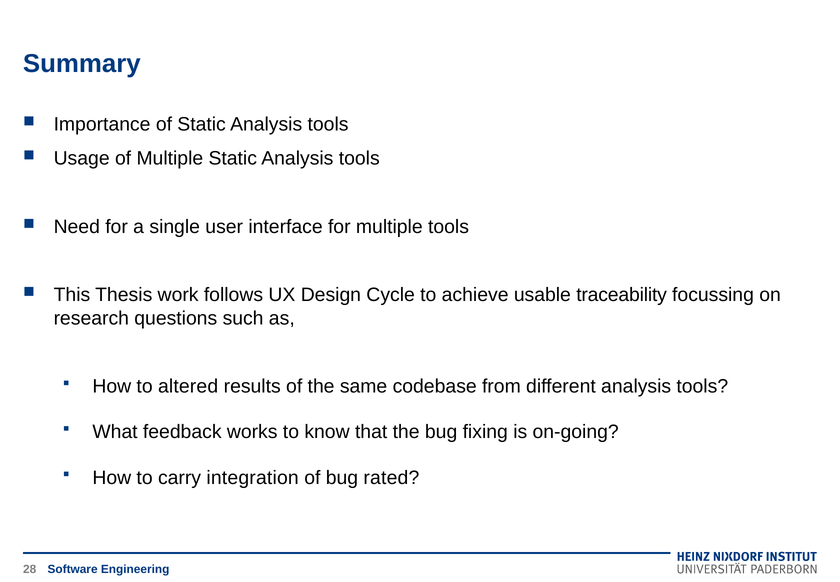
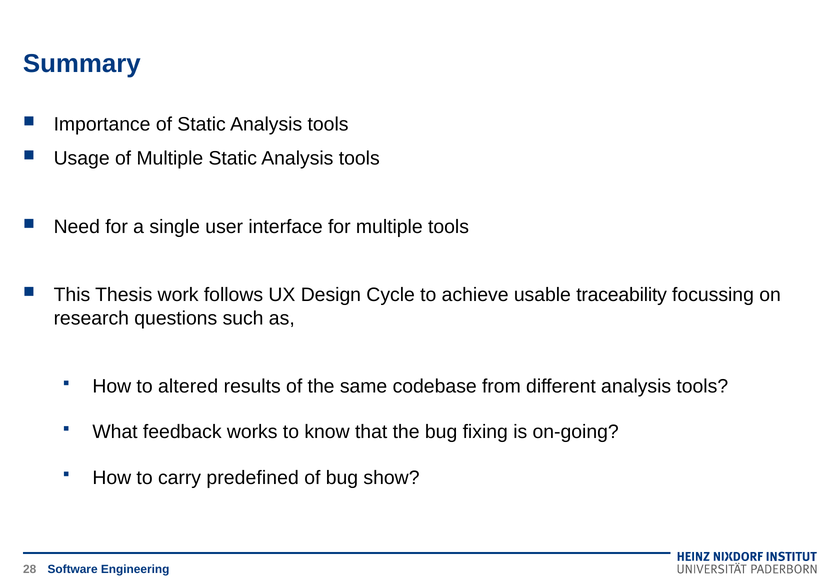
integration: integration -> predefined
rated: rated -> show
